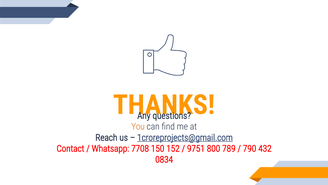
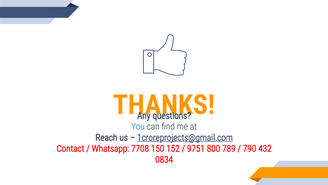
You colour: orange -> blue
